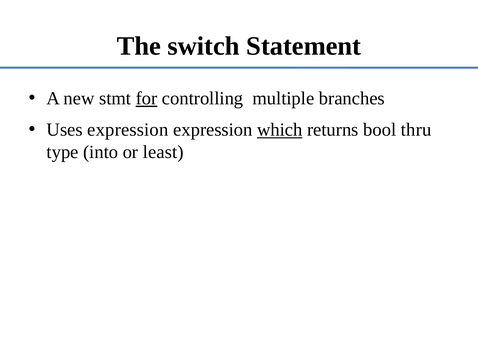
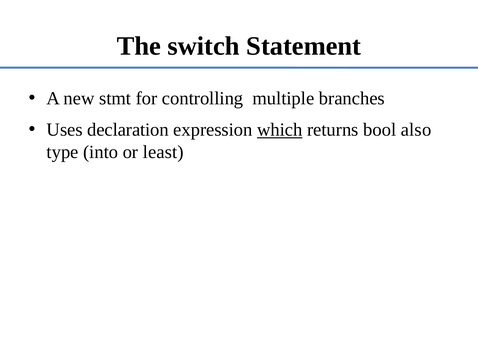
for underline: present -> none
Uses expression: expression -> declaration
thru: thru -> also
